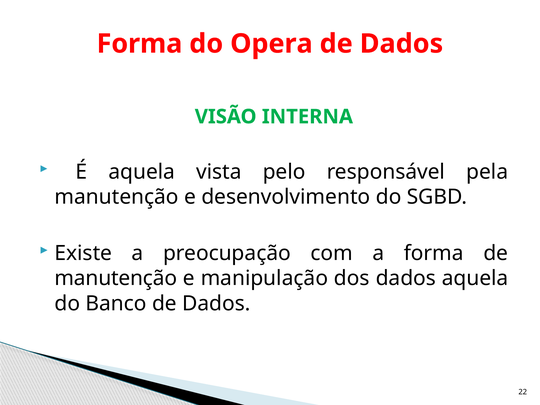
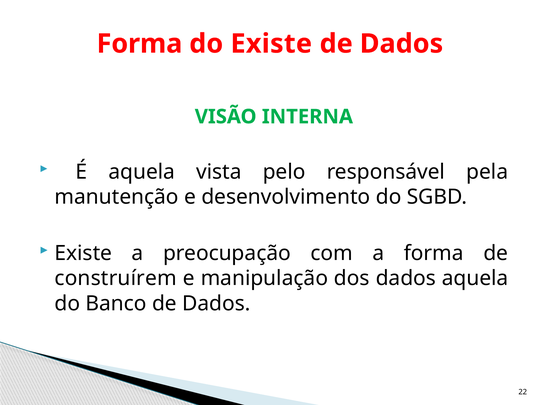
do Opera: Opera -> Existe
manutenção at (116, 278): manutenção -> construírem
